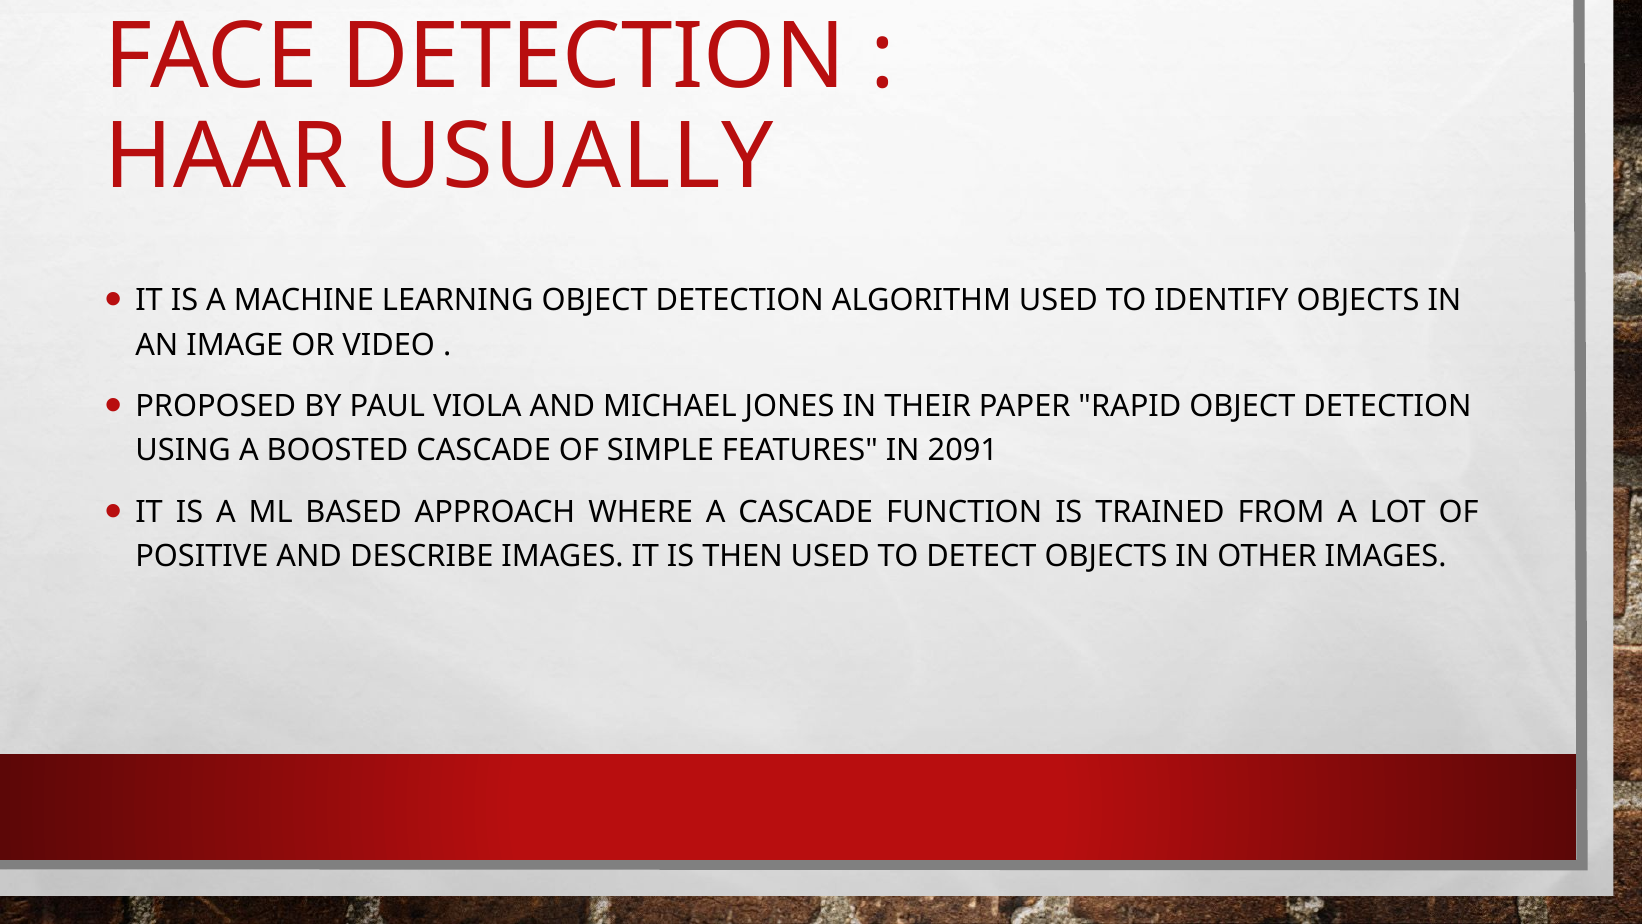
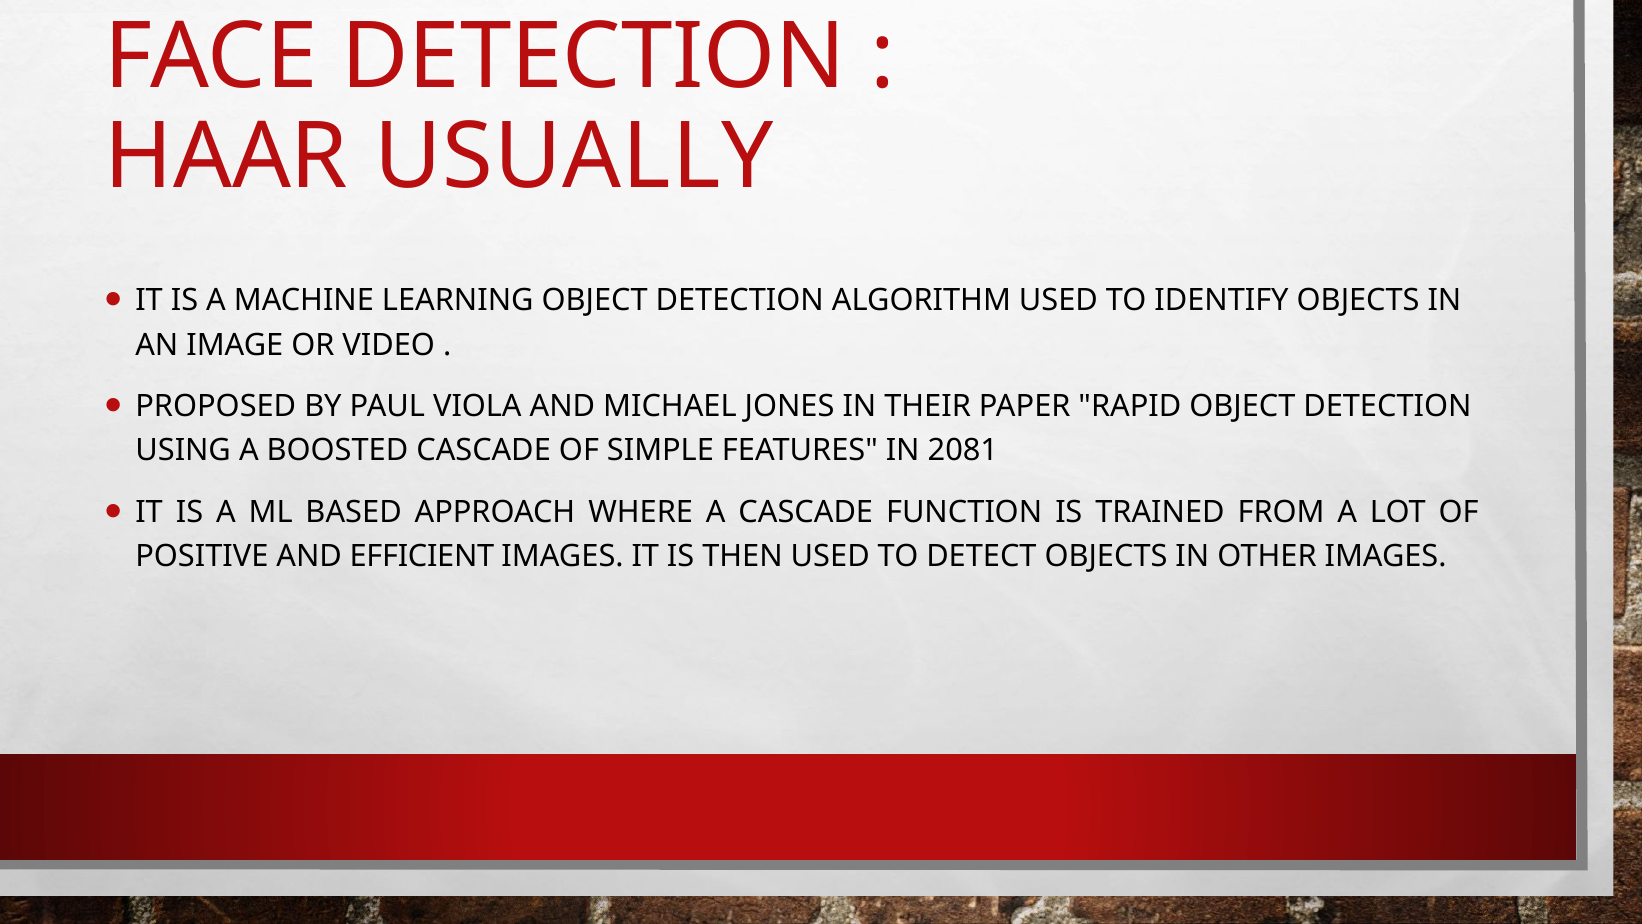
2091: 2091 -> 2081
DESCRIBE: DESCRIBE -> EFFICIENT
